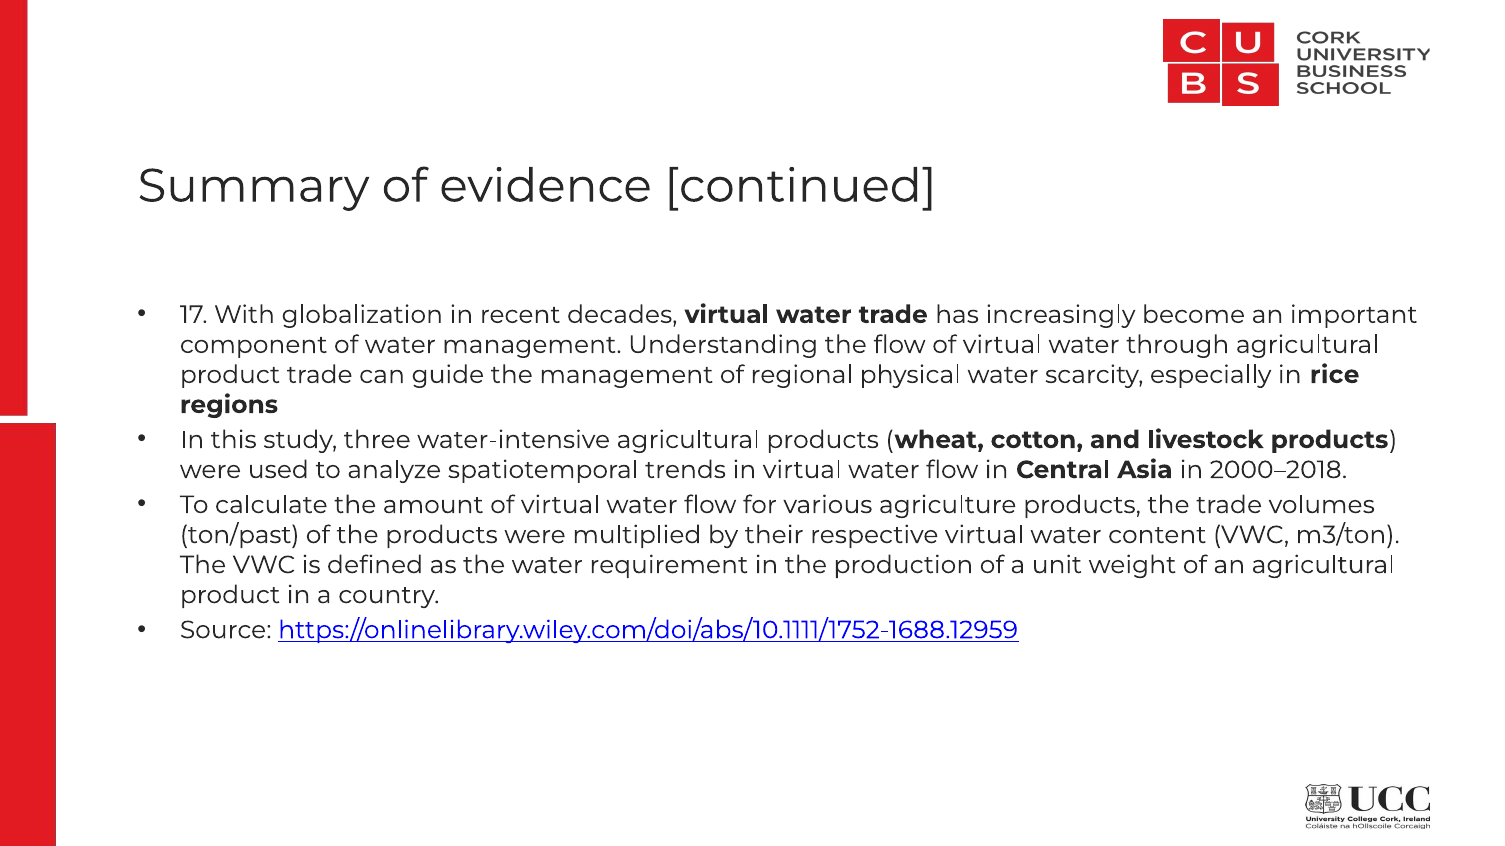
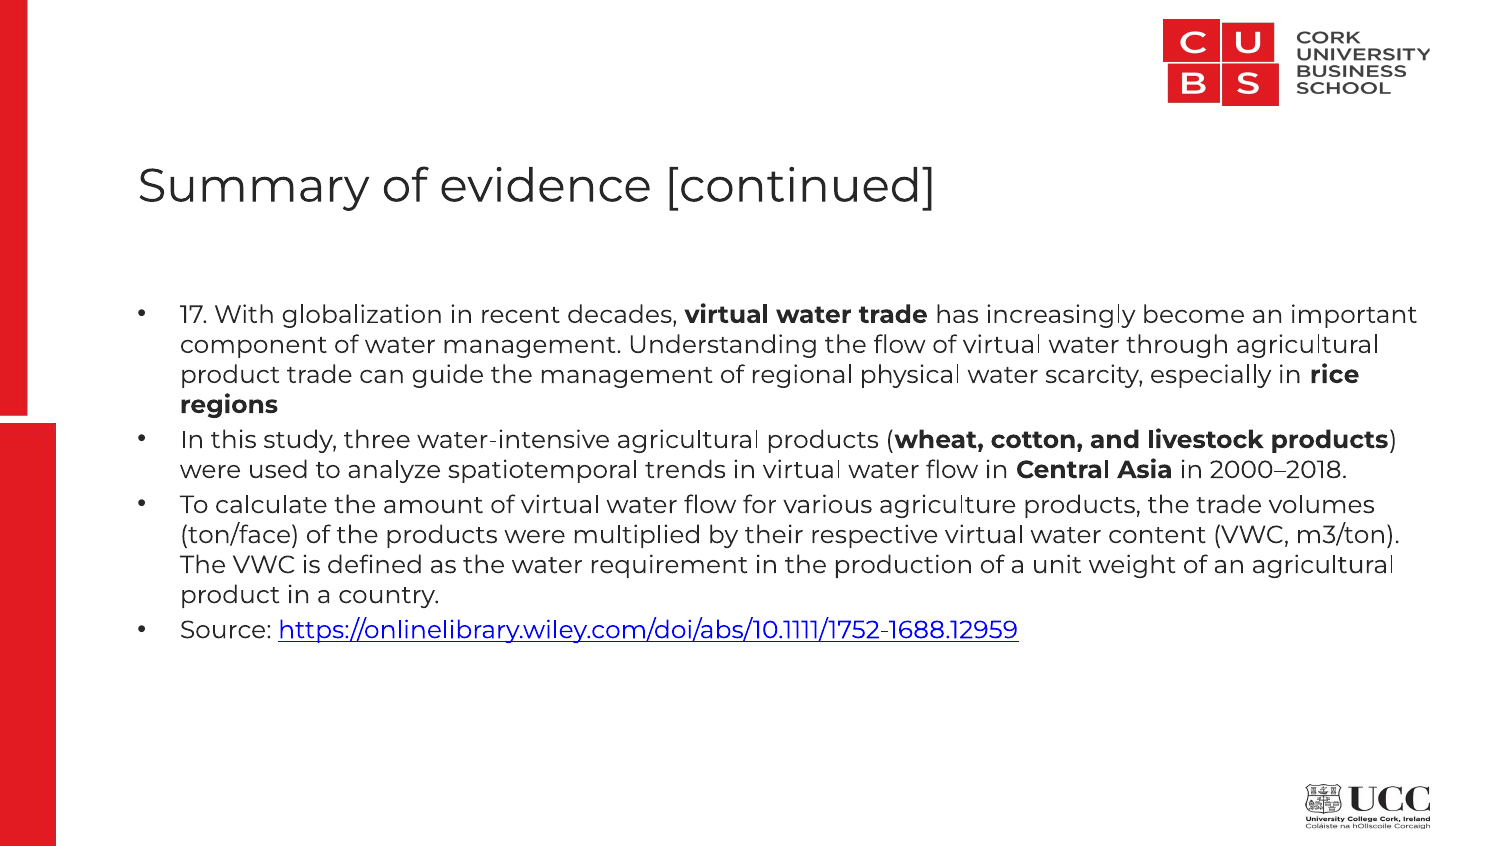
ton/past: ton/past -> ton/face
